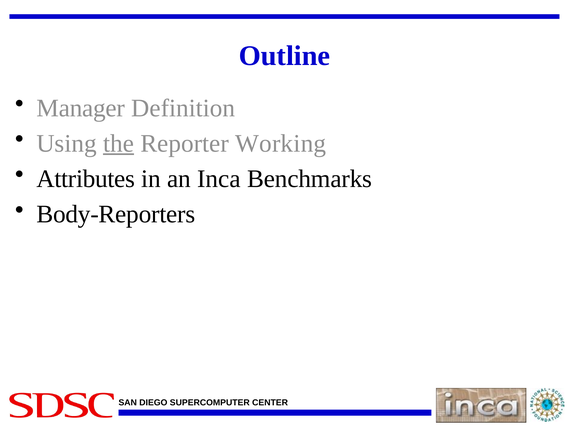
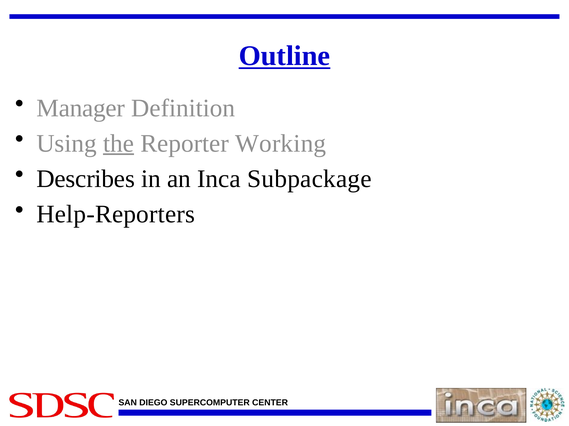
Outline underline: none -> present
Attributes: Attributes -> Describes
Benchmarks: Benchmarks -> Subpackage
Body-Reporters: Body-Reporters -> Help-Reporters
